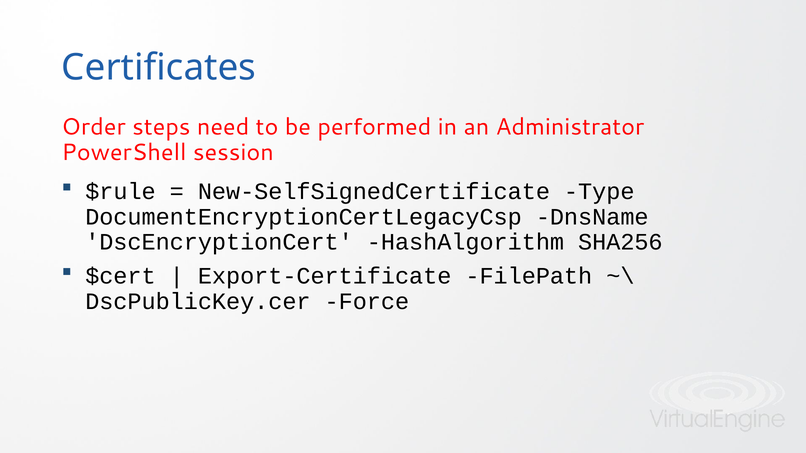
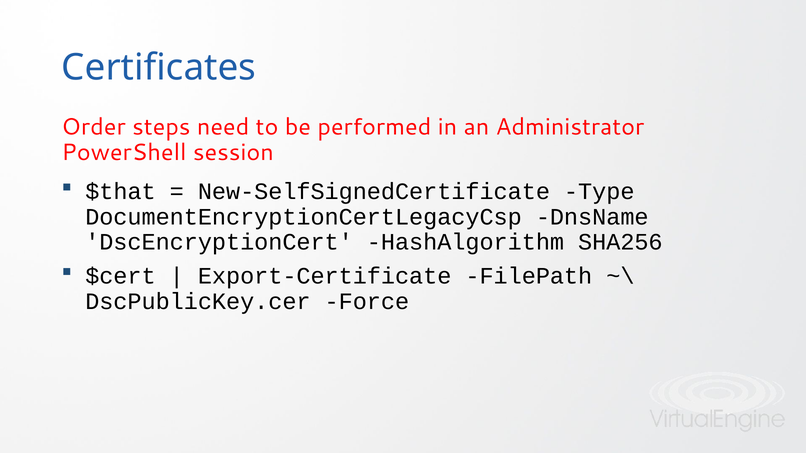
$rule: $rule -> $that
